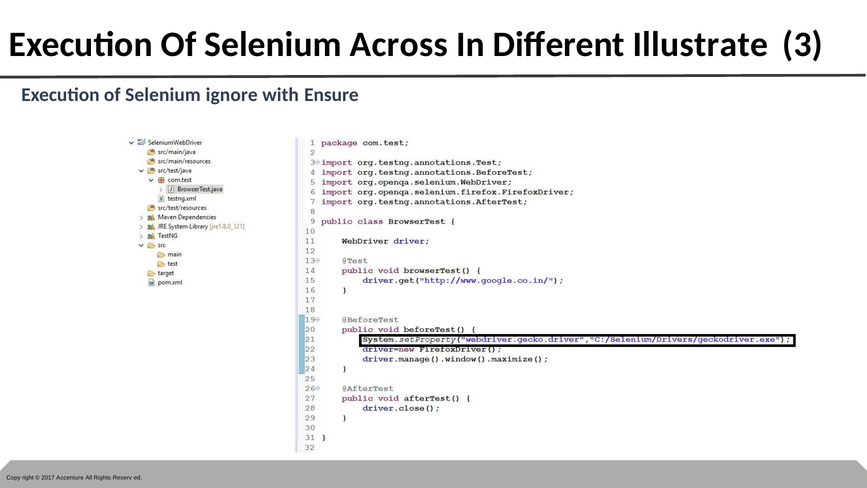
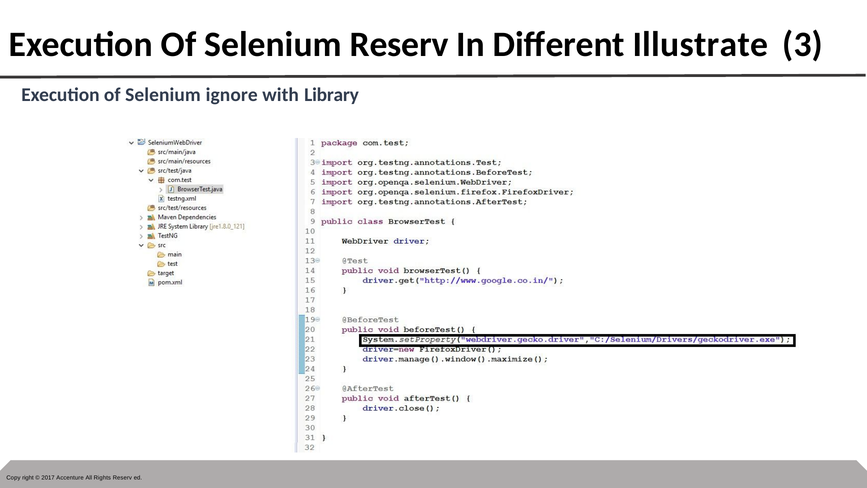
Selenium Across: Across -> Reserv
Ensure: Ensure -> Library
